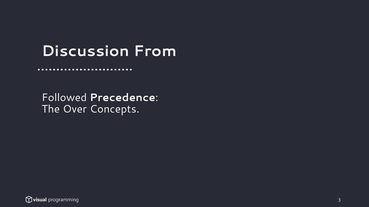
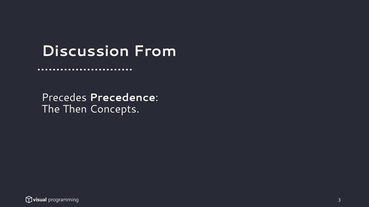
Followed: Followed -> Precedes
Over: Over -> Then
